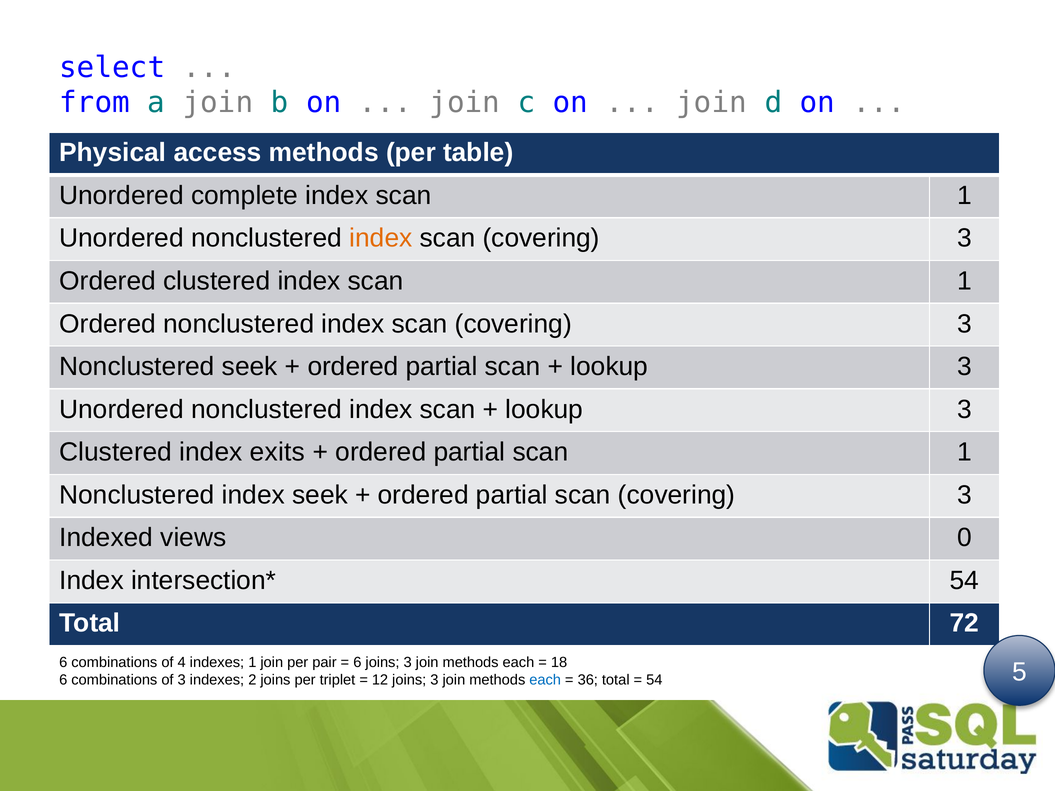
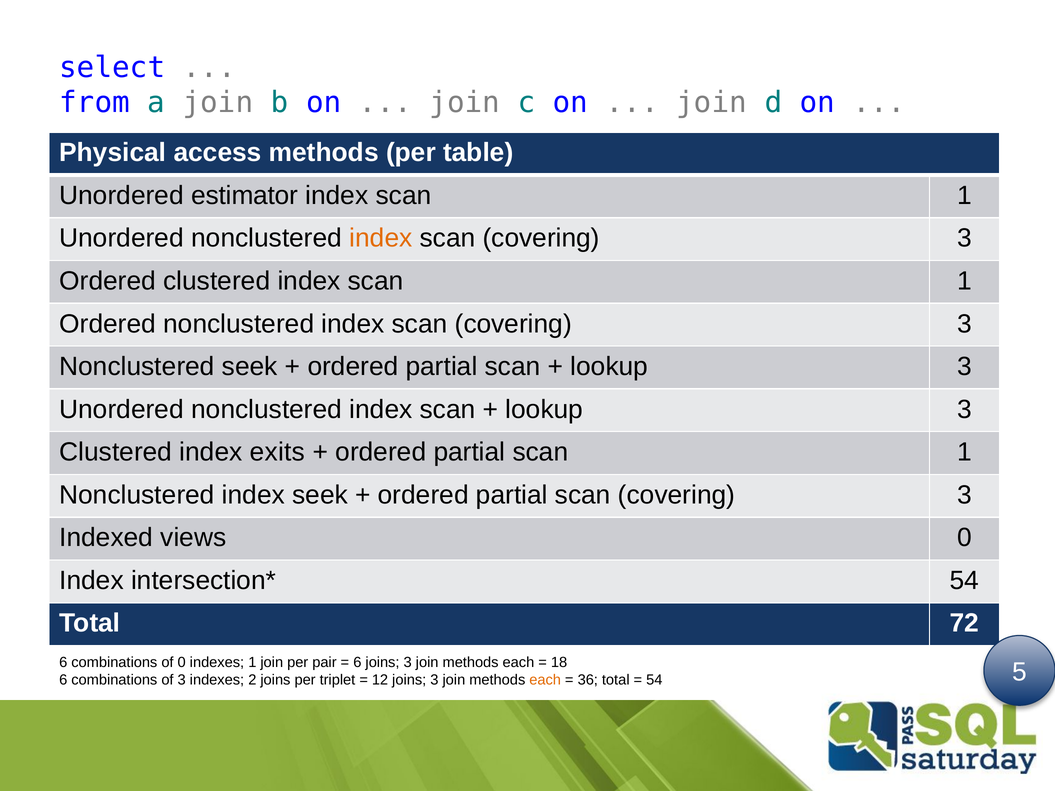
complete: complete -> estimator
of 4: 4 -> 0
each at (545, 680) colour: blue -> orange
